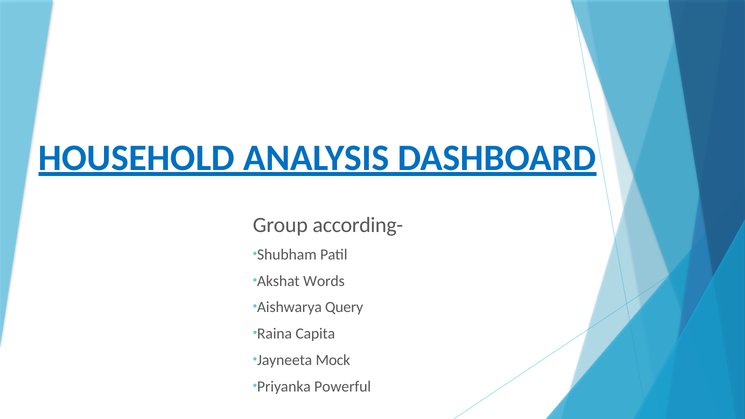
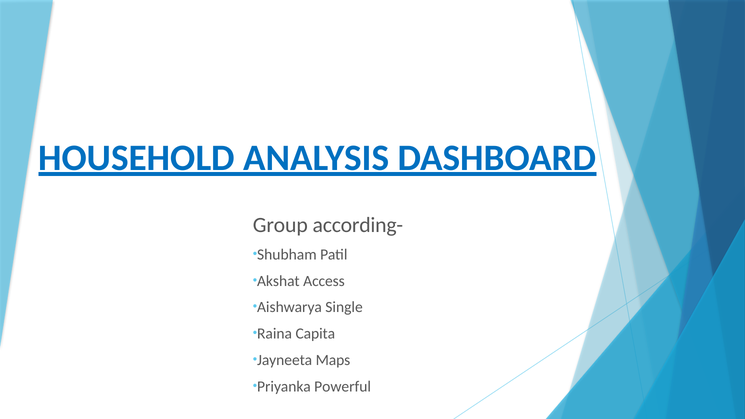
Words: Words -> Access
Query: Query -> Single
Mock: Mock -> Maps
